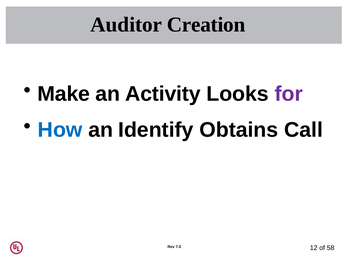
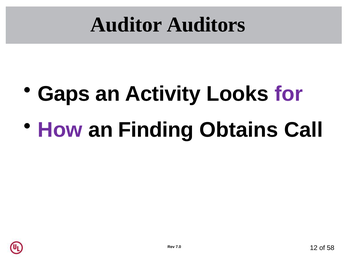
Creation: Creation -> Auditors
Make: Make -> Gaps
How colour: blue -> purple
Identify: Identify -> Finding
